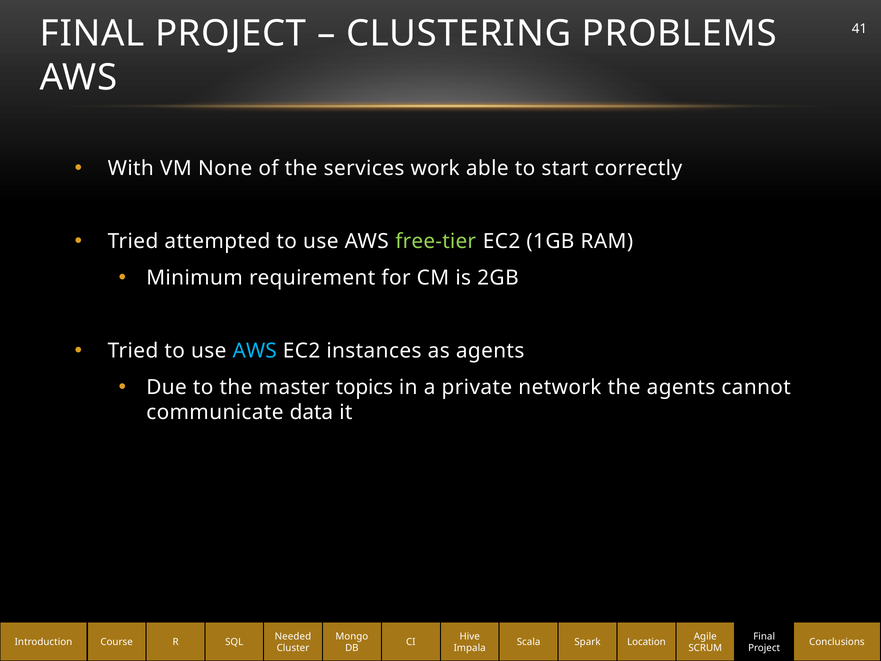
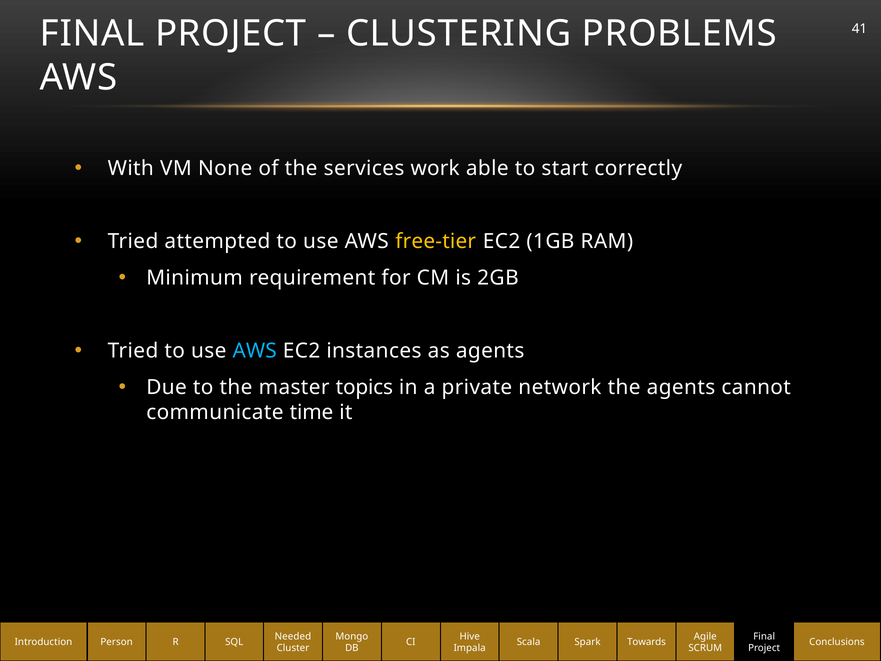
free-tier colour: light green -> yellow
data: data -> time
Course: Course -> Person
Location: Location -> Towards
